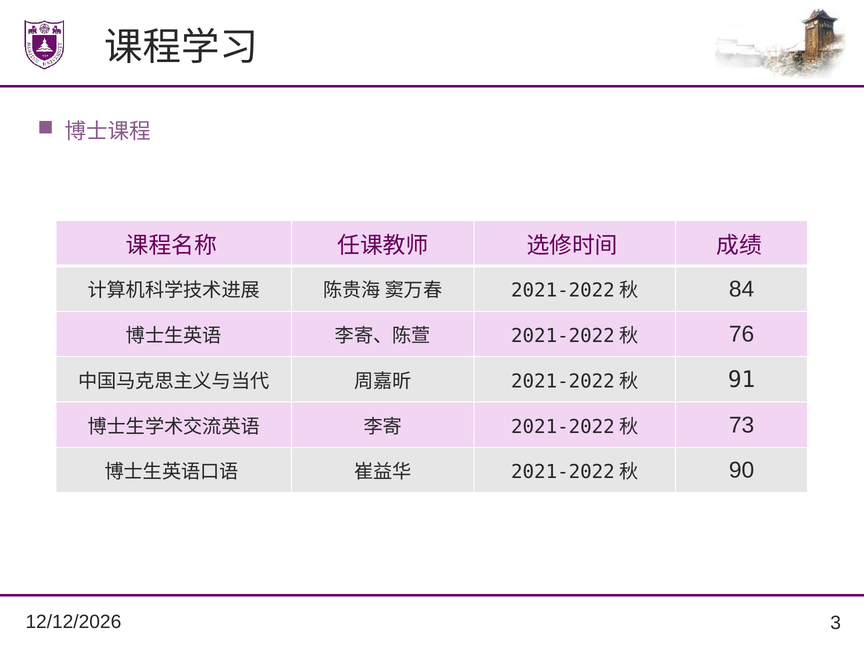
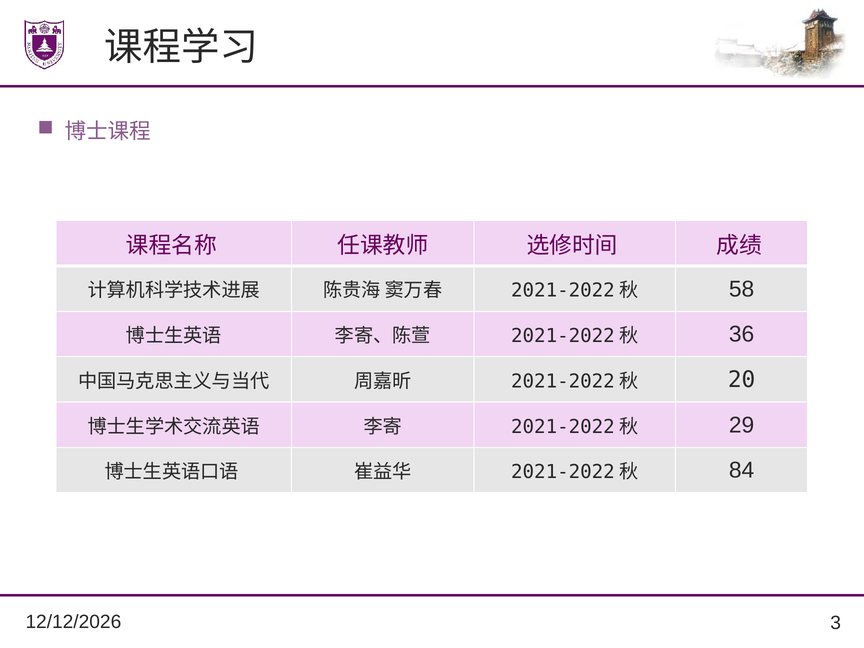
84: 84 -> 58
76: 76 -> 36
91: 91 -> 20
73: 73 -> 29
90: 90 -> 84
